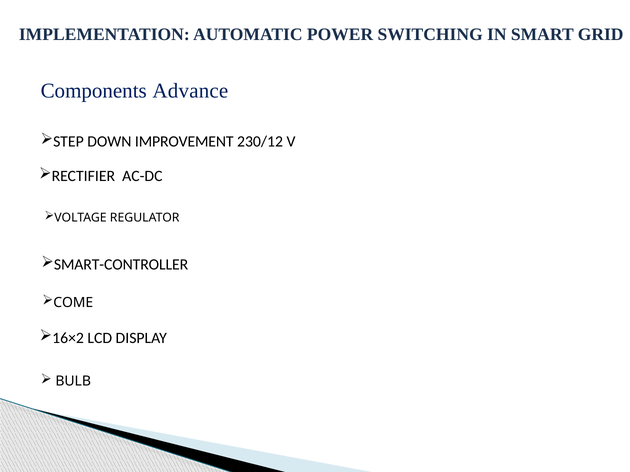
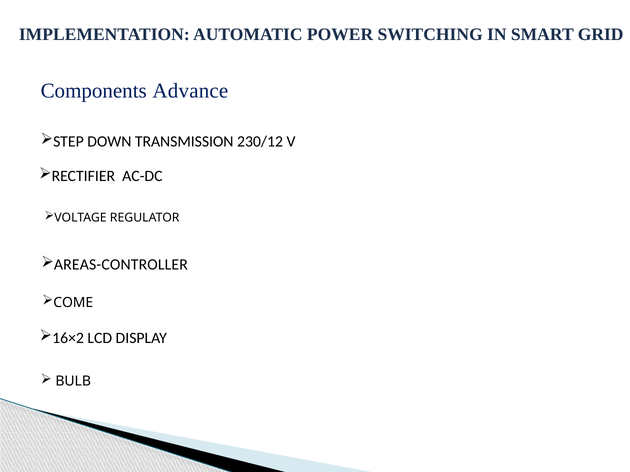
IMPROVEMENT: IMPROVEMENT -> TRANSMISSION
SMART-CONTROLLER: SMART-CONTROLLER -> AREAS-CONTROLLER
